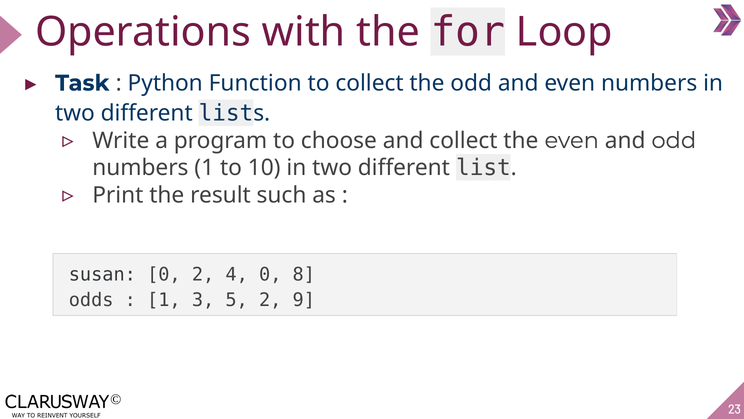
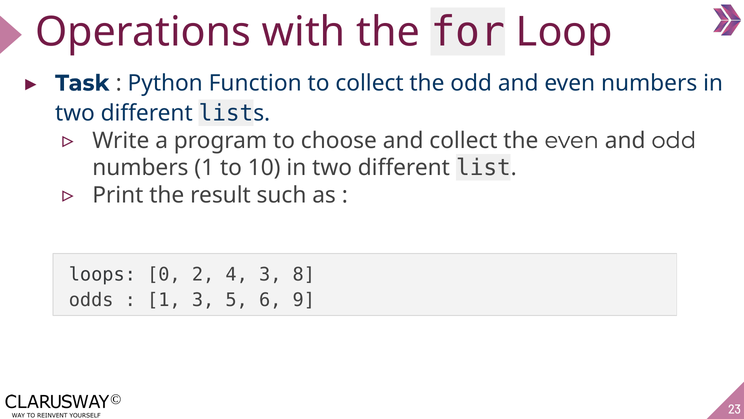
susan: susan -> loops
4 0: 0 -> 3
5 2: 2 -> 6
